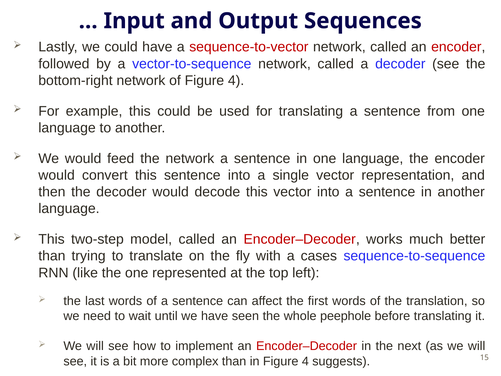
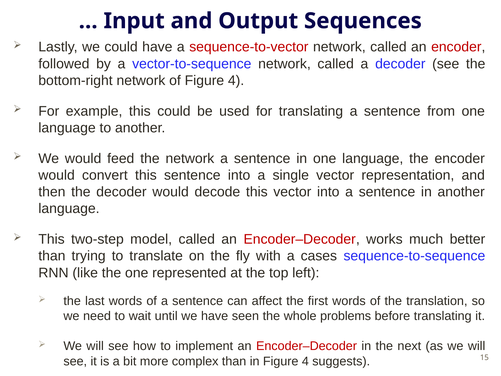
peephole: peephole -> problems
